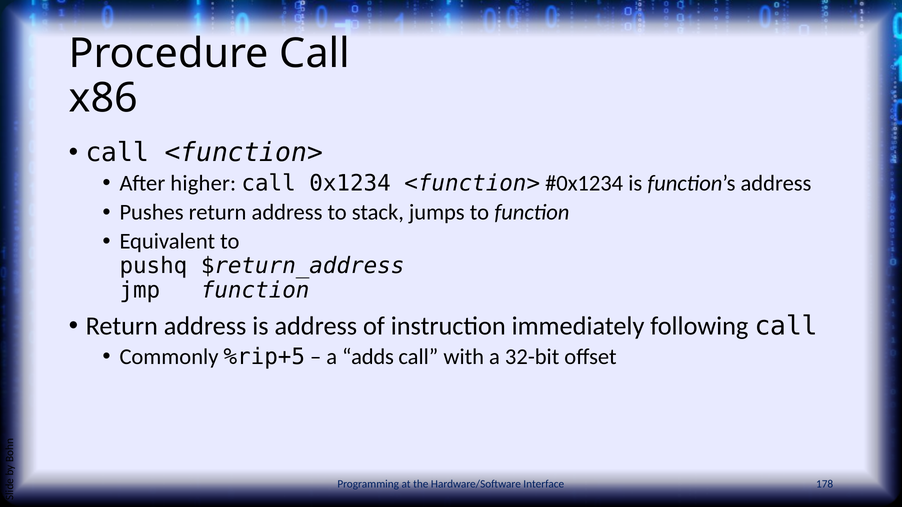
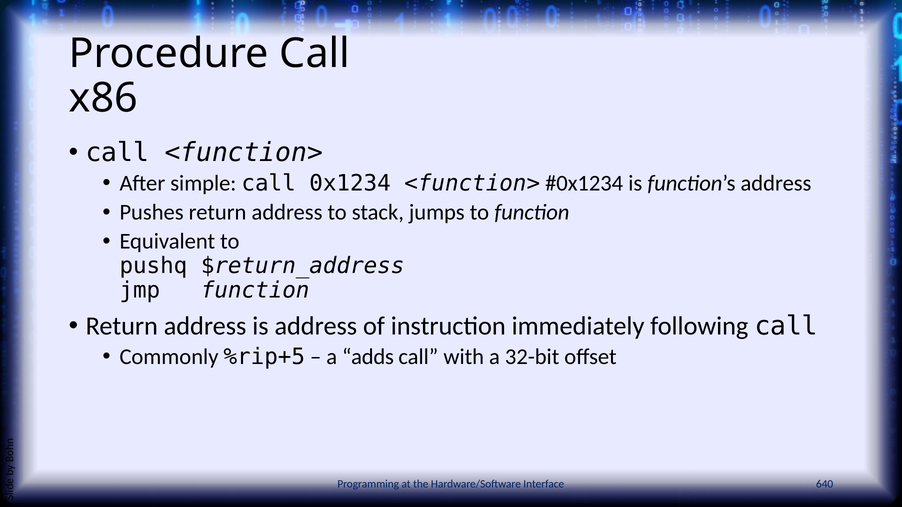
higher: higher -> simple
178: 178 -> 640
